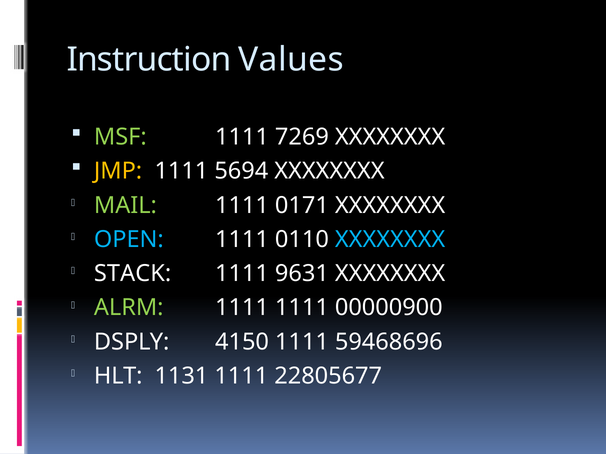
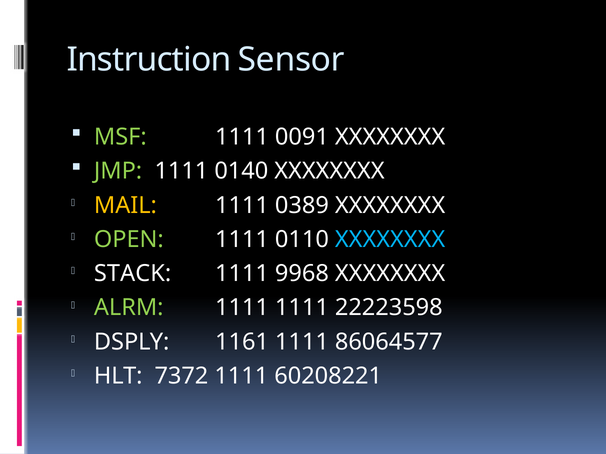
Values: Values -> Sensor
7269: 7269 -> 0091
JMP colour: yellow -> light green
5694: 5694 -> 0140
MAIL colour: light green -> yellow
0171: 0171 -> 0389
OPEN colour: light blue -> light green
9631: 9631 -> 9968
00000900: 00000900 -> 22223598
4150: 4150 -> 1161
59468696: 59468696 -> 86064577
1131: 1131 -> 7372
22805677: 22805677 -> 60208221
